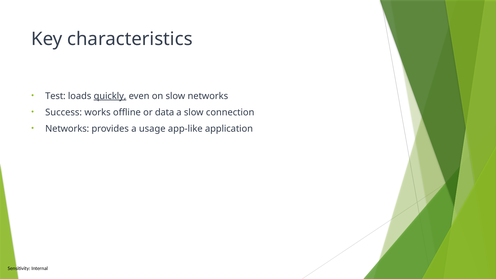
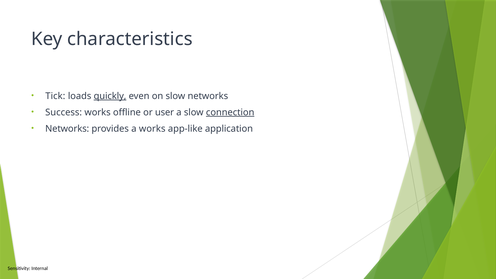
Test: Test -> Tick
data: data -> user
connection underline: none -> present
a usage: usage -> works
